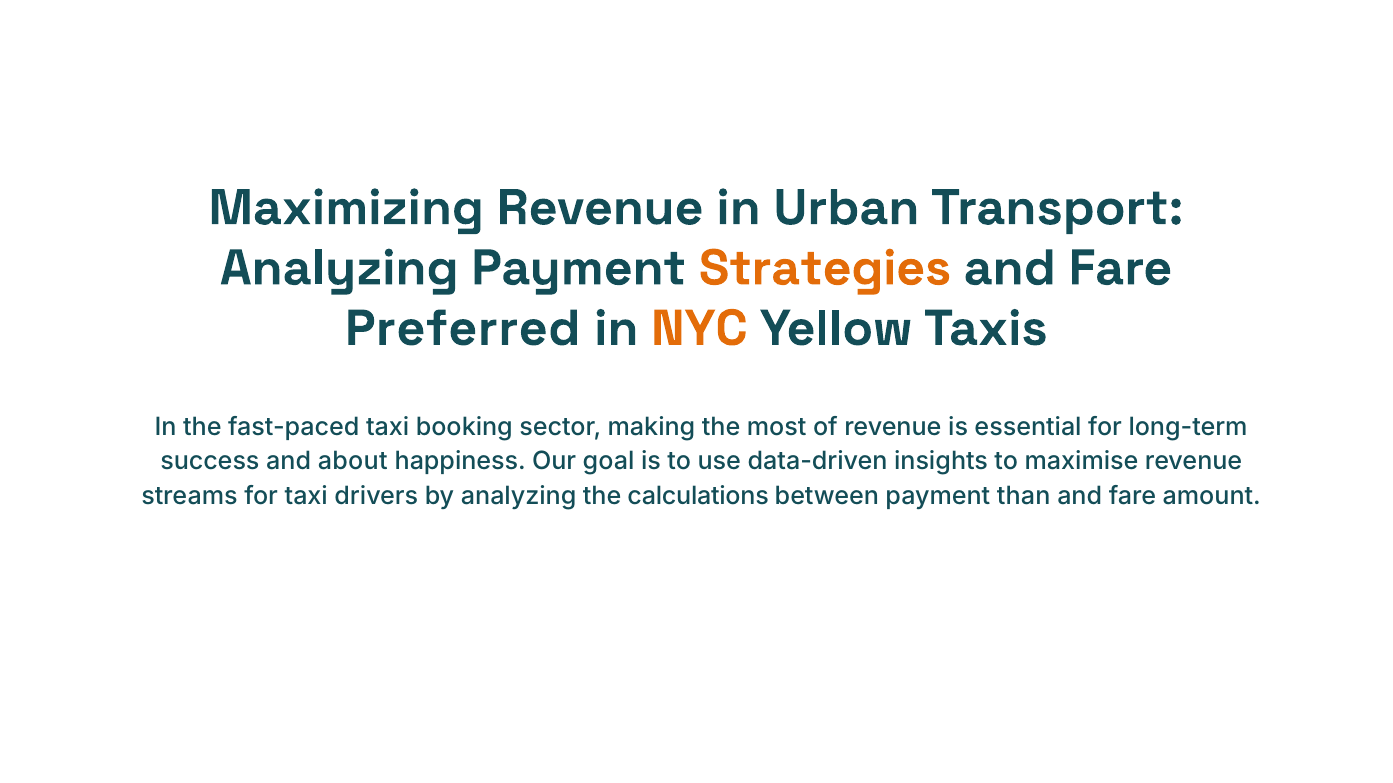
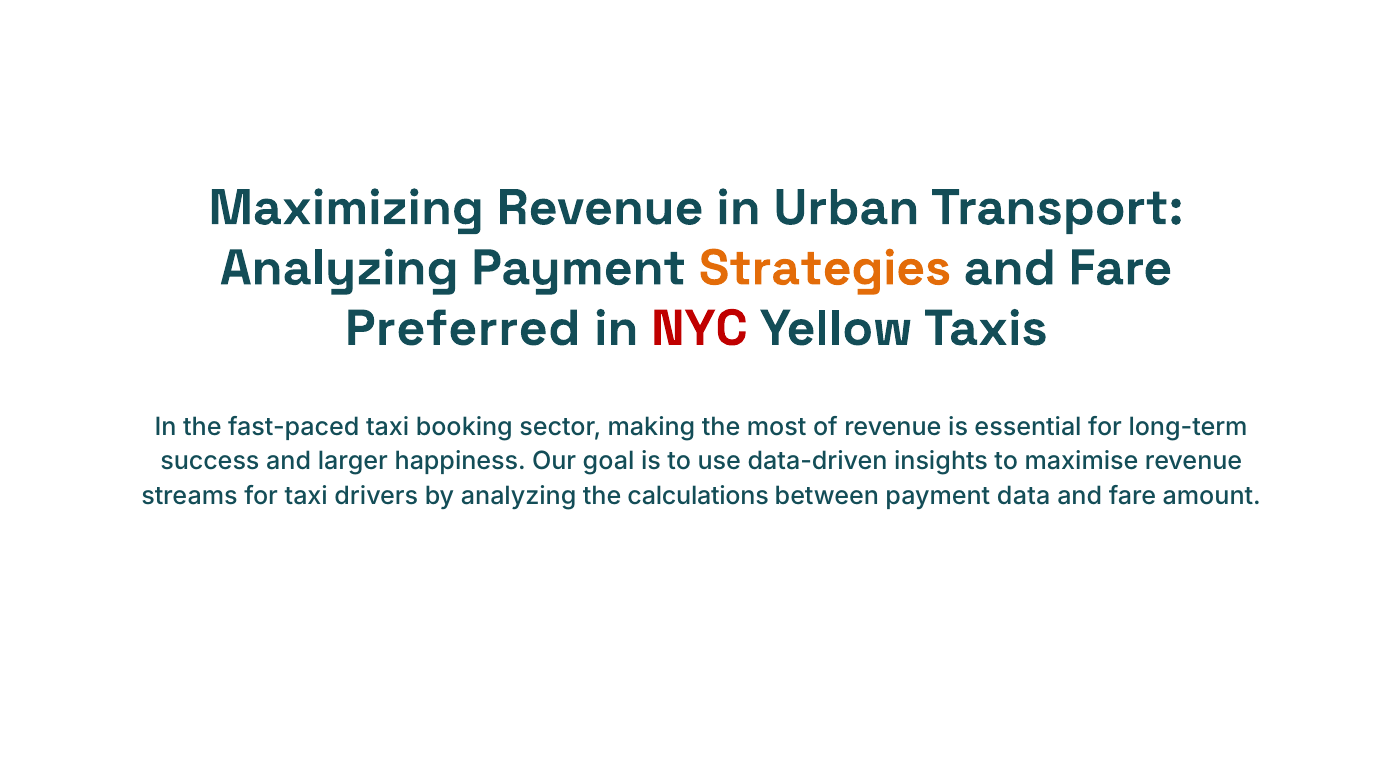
NYC colour: orange -> red
about: about -> larger
than: than -> data
